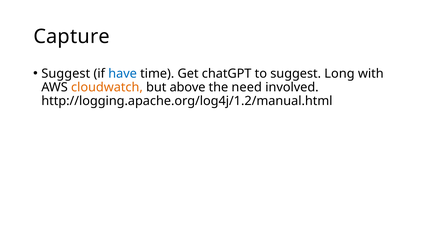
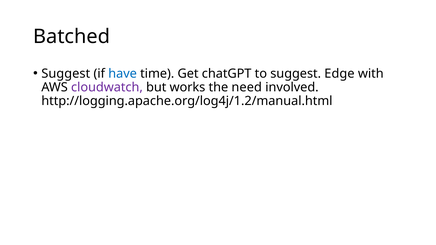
Capture: Capture -> Batched
Long: Long -> Edge
cloudwatch colour: orange -> purple
above: above -> works
